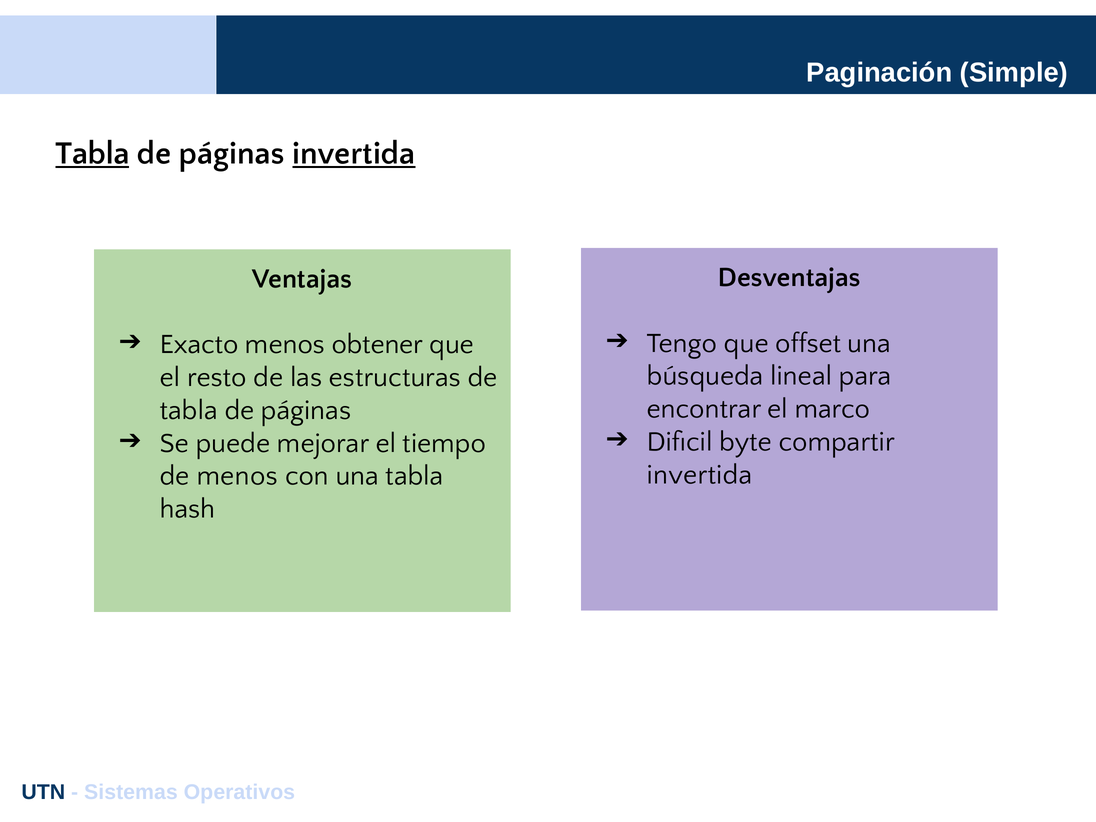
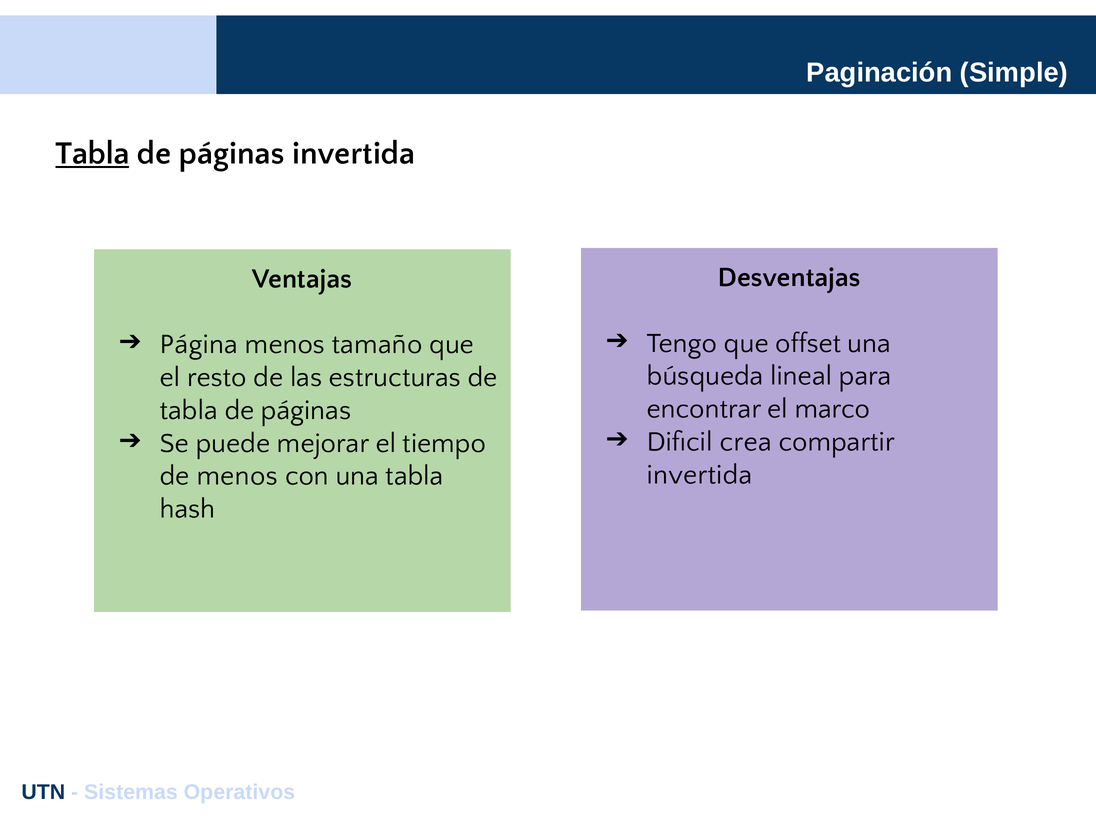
invertida at (354, 153) underline: present -> none
Exacto: Exacto -> Página
obtener: obtener -> tamaño
byte: byte -> crea
